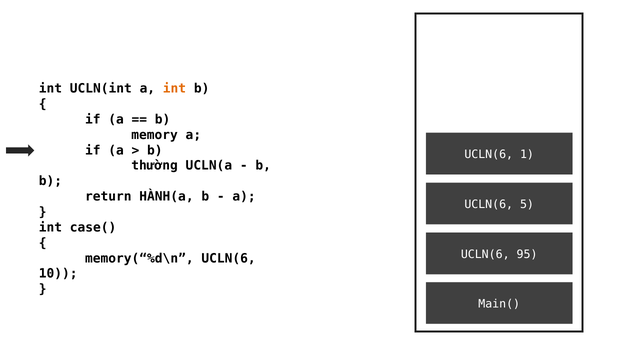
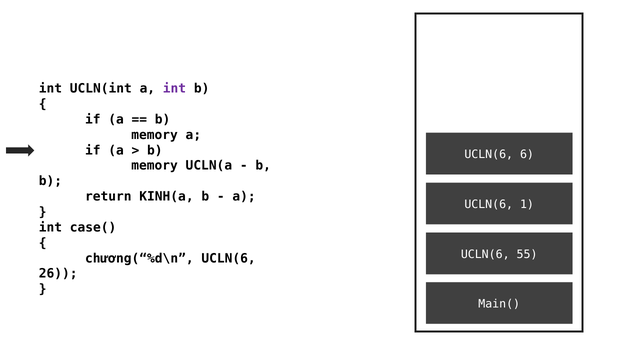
int at (174, 89) colour: orange -> purple
1: 1 -> 6
thường at (155, 166): thường -> memory
HÀNH(a: HÀNH(a -> KINH(a
5: 5 -> 1
95: 95 -> 55
memory(“%d\n: memory(“%d\n -> chương(“%d\n
10: 10 -> 26
